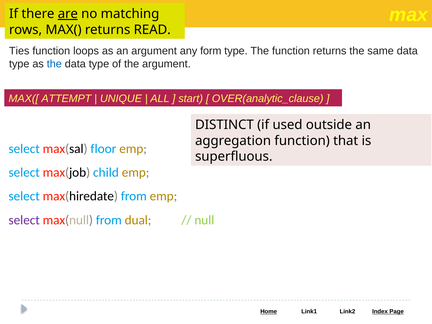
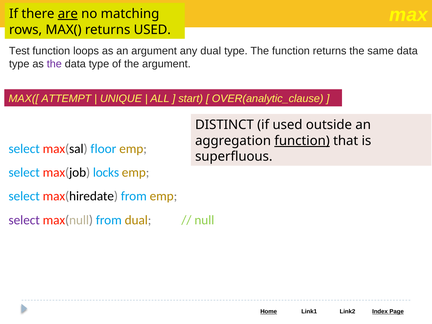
returns READ: READ -> USED
Ties: Ties -> Test
any form: form -> dual
the at (54, 64) colour: blue -> purple
function at (302, 141) underline: none -> present
child: child -> locks
